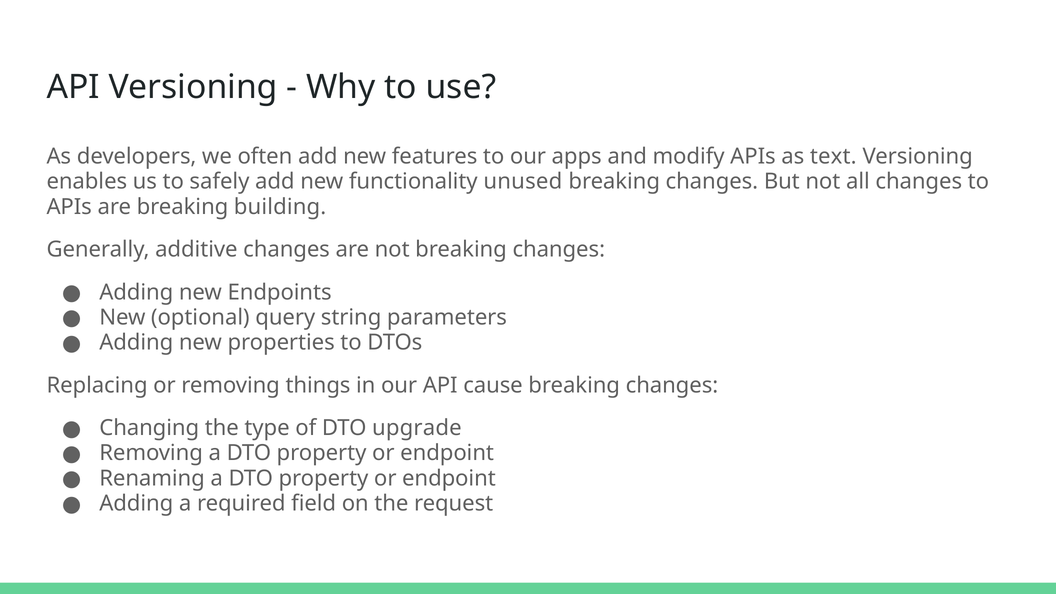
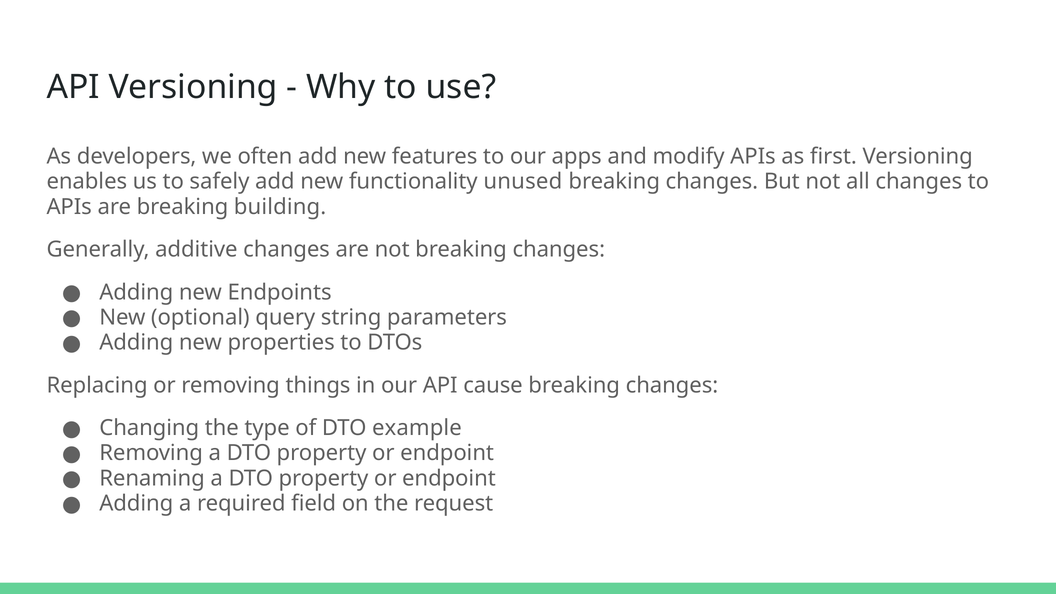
text: text -> first
upgrade: upgrade -> example
